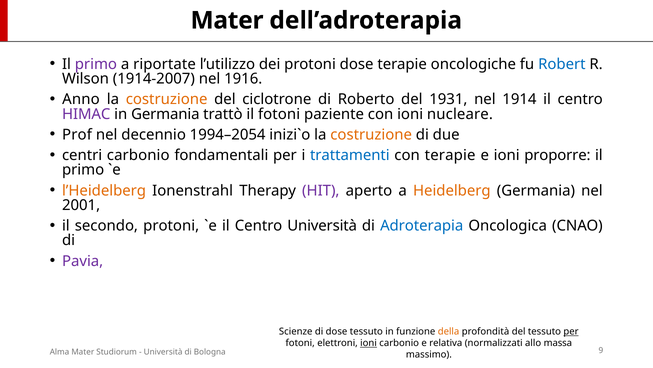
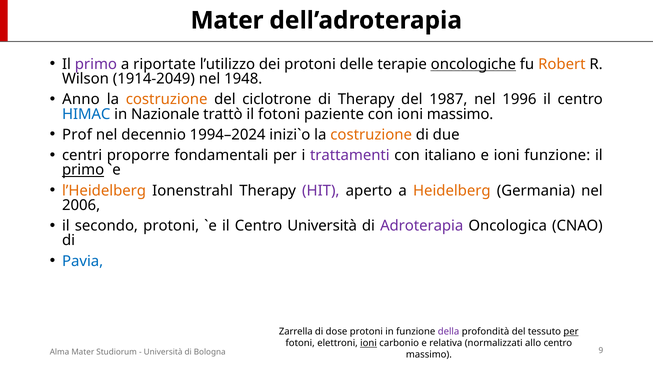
protoni dose: dose -> delle
oncologiche underline: none -> present
Robert colour: blue -> orange
1914-2007: 1914-2007 -> 1914-2049
1916: 1916 -> 1948
di Roberto: Roberto -> Therapy
1931: 1931 -> 1987
1914: 1914 -> 1996
HIMAC colour: purple -> blue
in Germania: Germania -> Nazionale
ioni nucleare: nucleare -> massimo
1994–2054: 1994–2054 -> 1994–2024
centri carbonio: carbonio -> proporre
trattamenti colour: blue -> purple
con terapie: terapie -> italiano
ioni proporre: proporre -> funzione
primo at (83, 170) underline: none -> present
2001: 2001 -> 2006
Adroterapia colour: blue -> purple
Pavia colour: purple -> blue
Scienze: Scienze -> Zarrella
dose tessuto: tessuto -> protoni
della colour: orange -> purple
allo massa: massa -> centro
